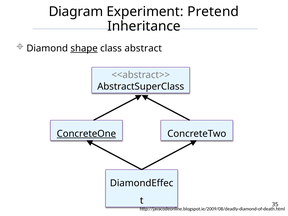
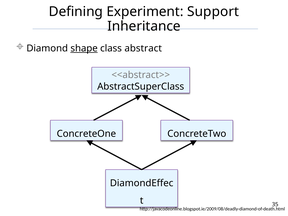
Diagram: Diagram -> Defining
Pretend: Pretend -> Support
ConcreteOne underline: present -> none
